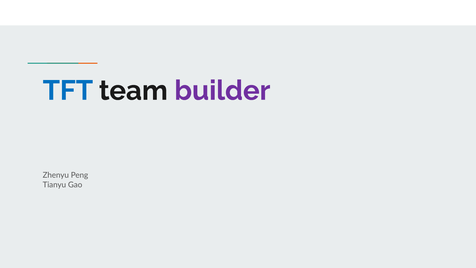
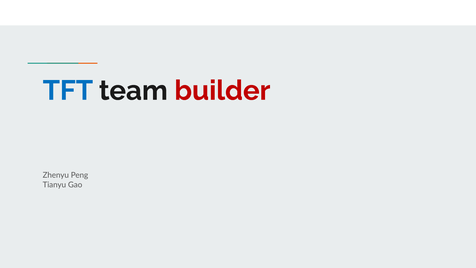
builder colour: purple -> red
